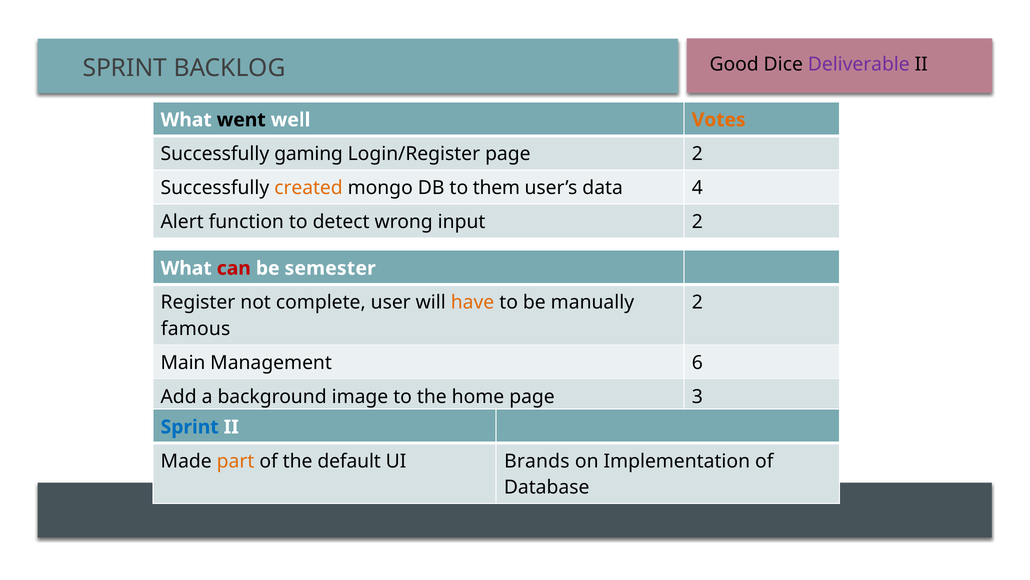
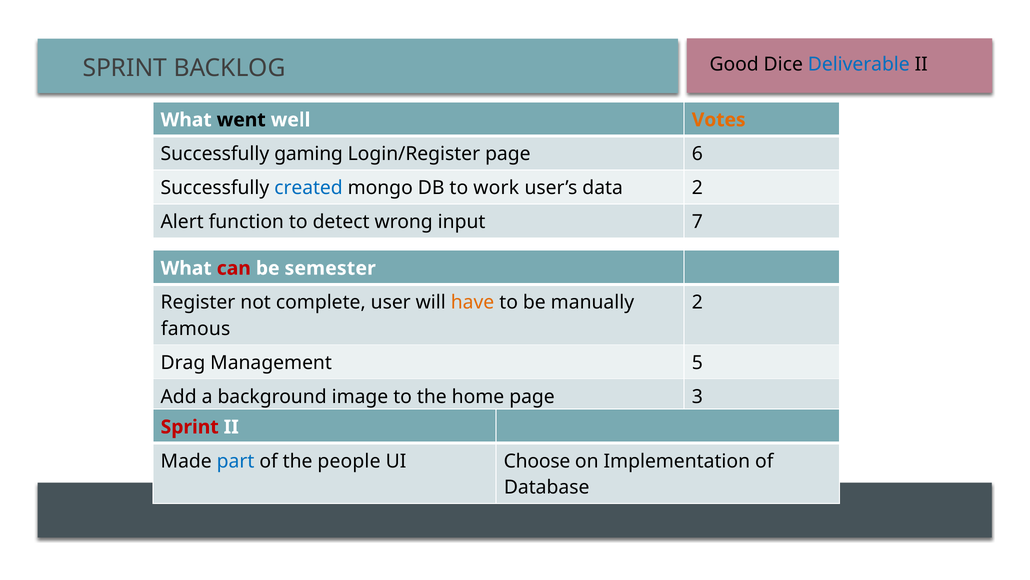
Deliverable colour: purple -> blue
page 2: 2 -> 6
created colour: orange -> blue
them: them -> work
data 4: 4 -> 2
input 2: 2 -> 7
Main: Main -> Drag
6: 6 -> 5
Sprint at (190, 427) colour: blue -> red
part colour: orange -> blue
default: default -> people
Brands: Brands -> Choose
